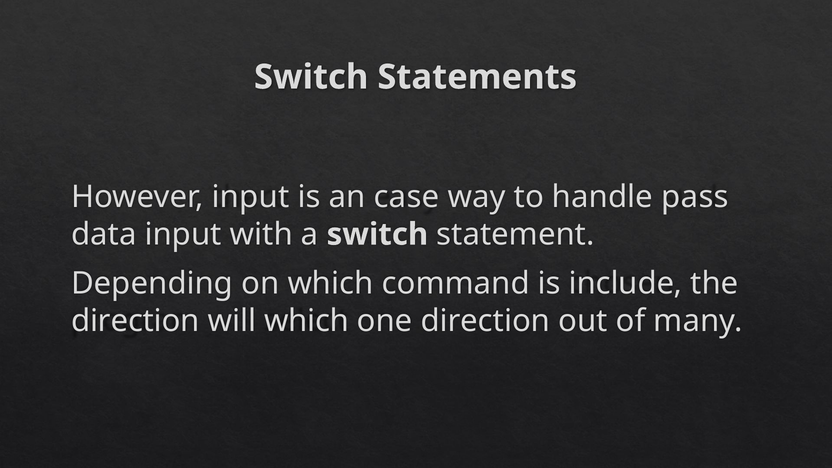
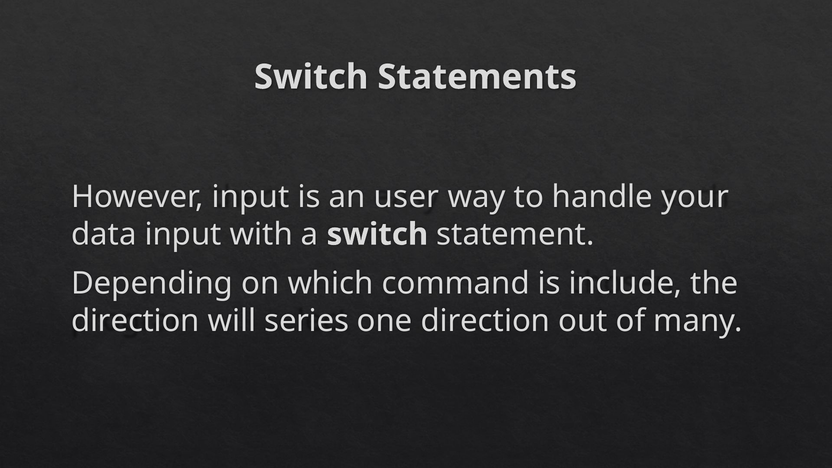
case: case -> user
pass: pass -> your
will which: which -> series
